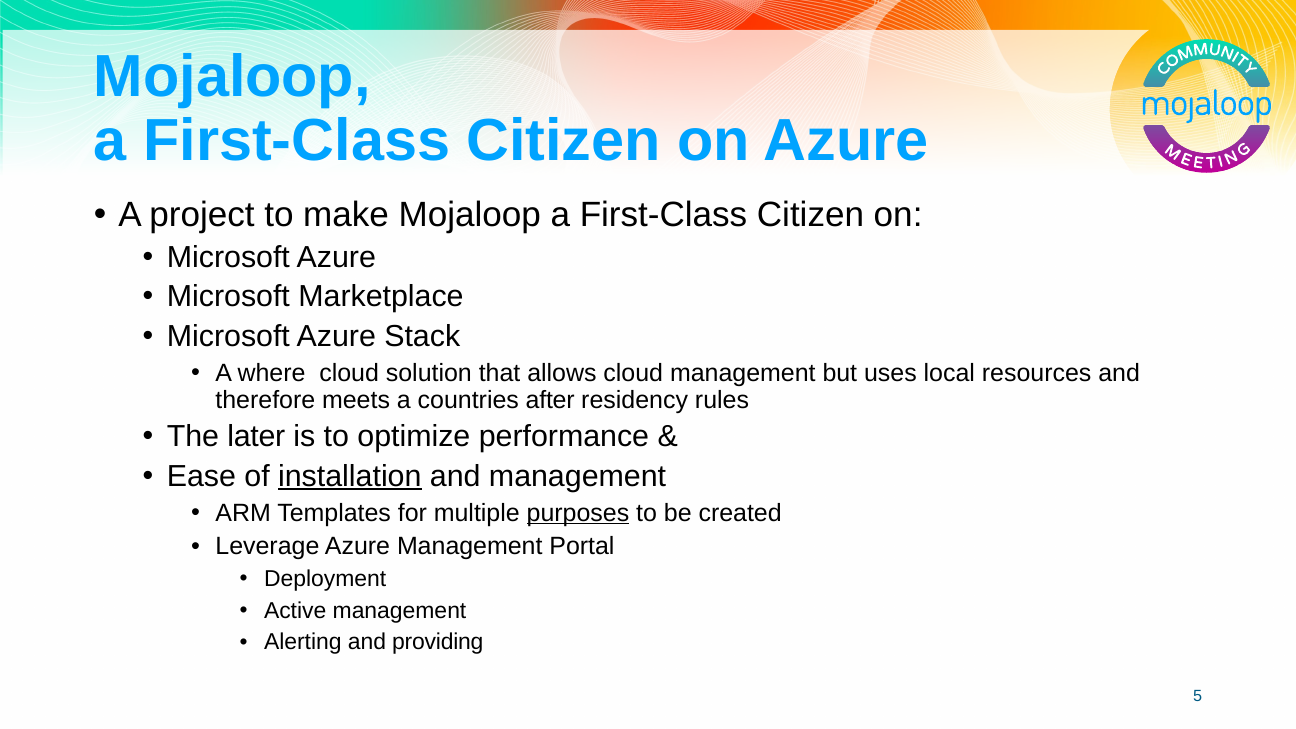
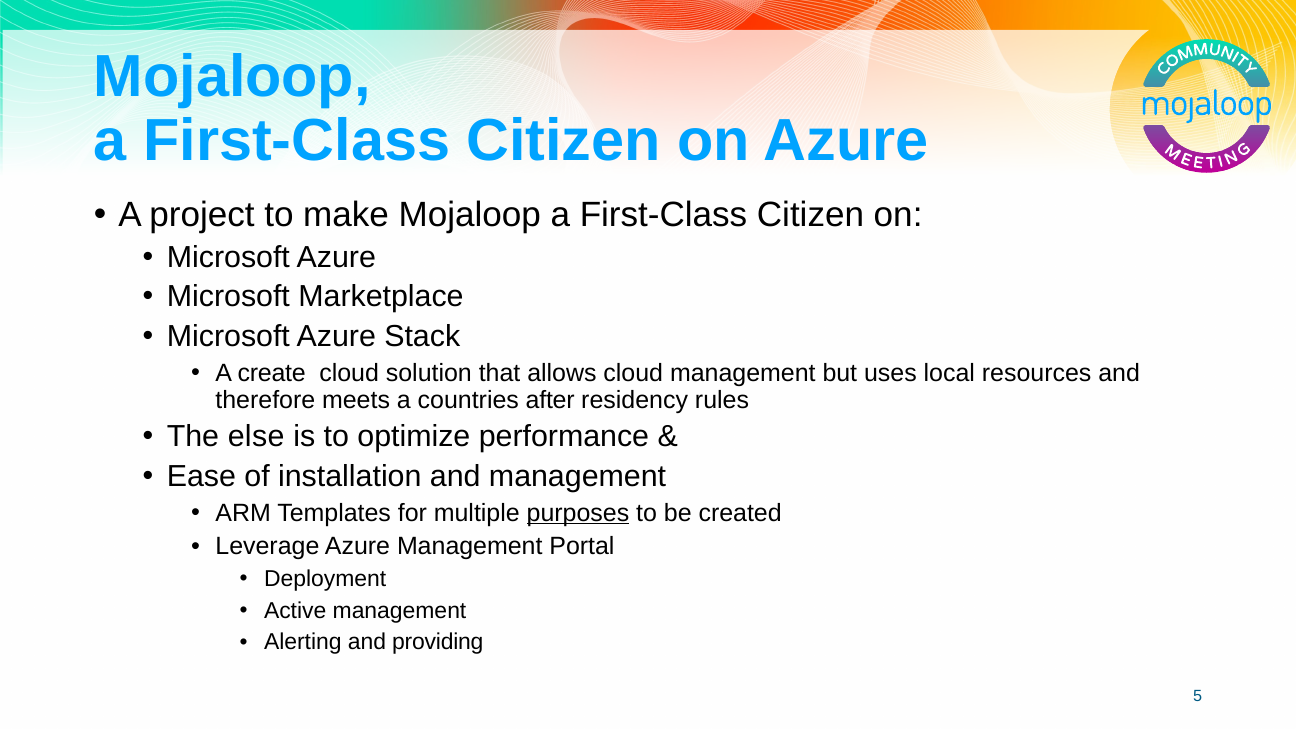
where: where -> create
later: later -> else
installation underline: present -> none
